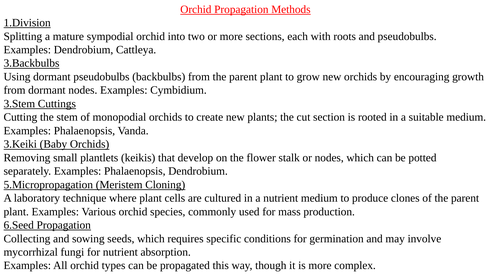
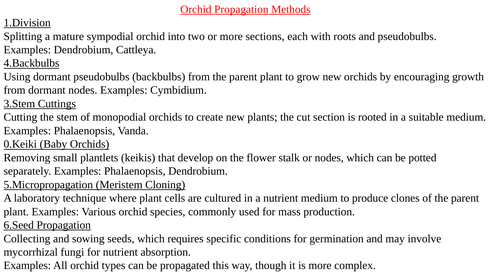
3.Backbulbs: 3.Backbulbs -> 4.Backbulbs
3.Keiki: 3.Keiki -> 0.Keiki
